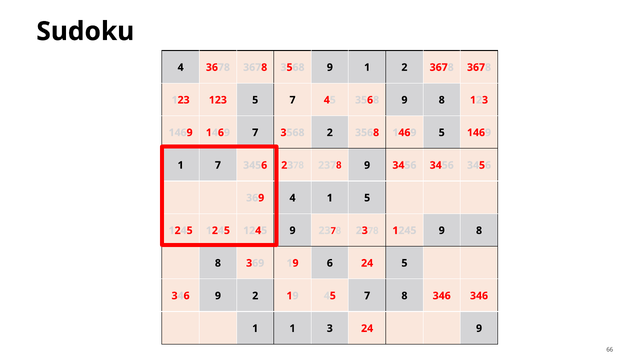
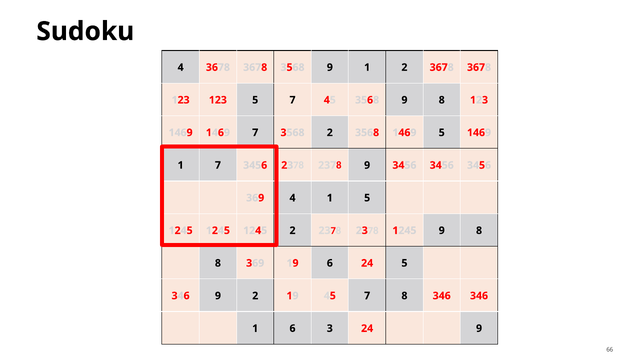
1245 1245 9: 9 -> 2
1 1: 1 -> 6
